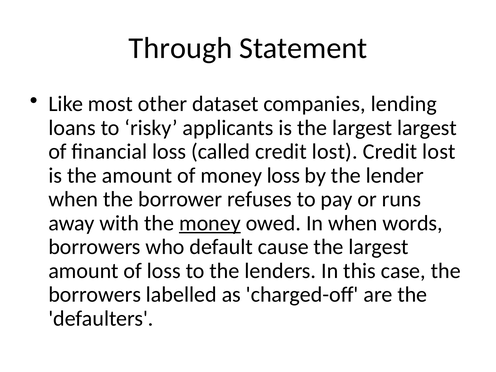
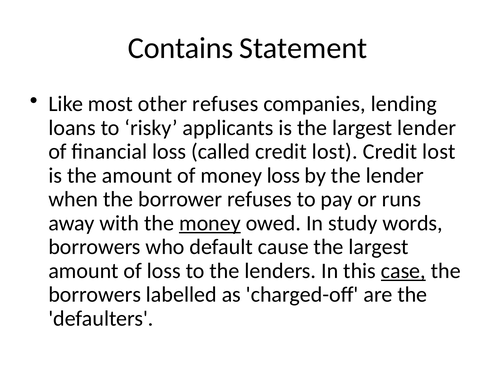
Through: Through -> Contains
other dataset: dataset -> refuses
largest largest: largest -> lender
In when: when -> study
case underline: none -> present
